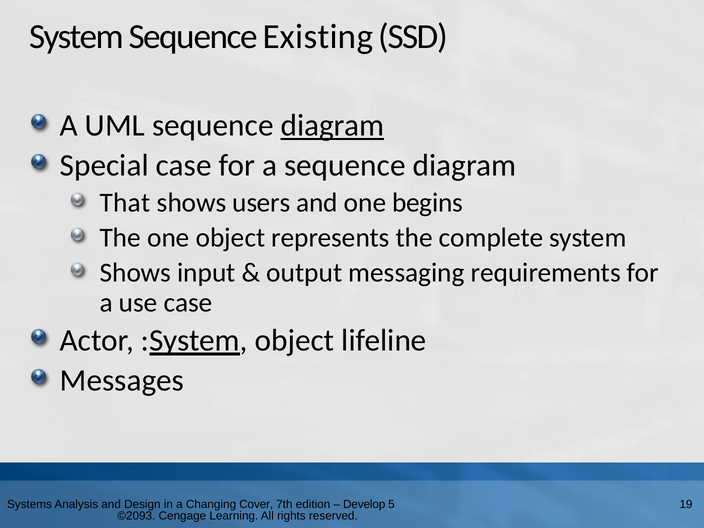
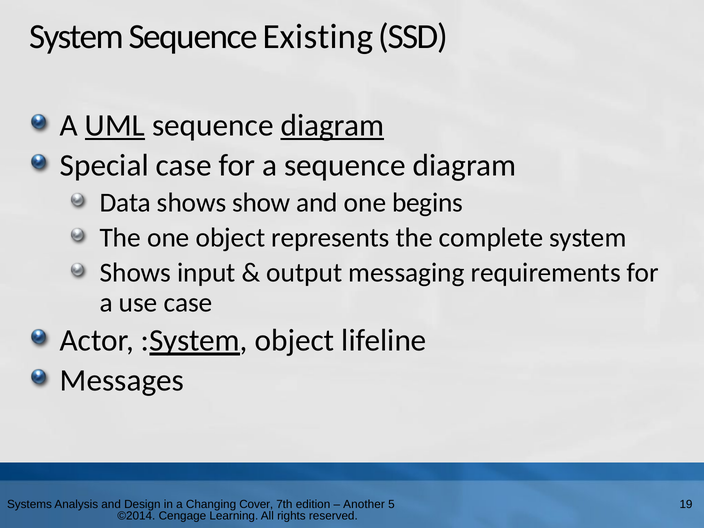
UML underline: none -> present
That: That -> Data
users: users -> show
Develop: Develop -> Another
©2093: ©2093 -> ©2014
